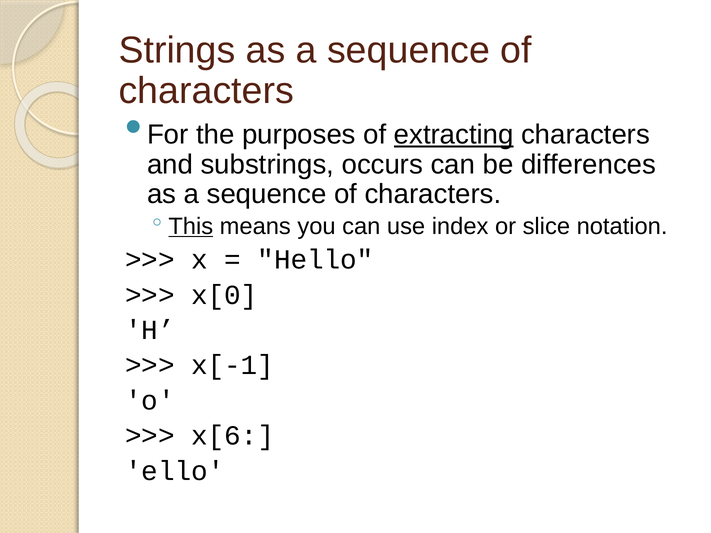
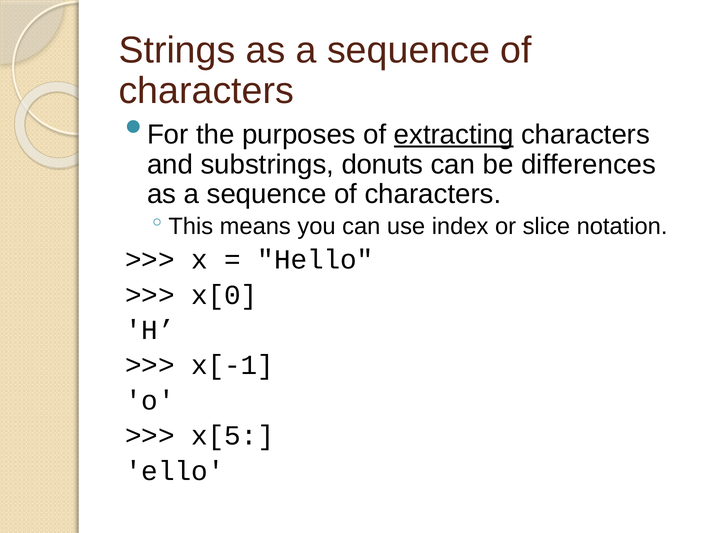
occurs: occurs -> donuts
This underline: present -> none
x[6: x[6 -> x[5
